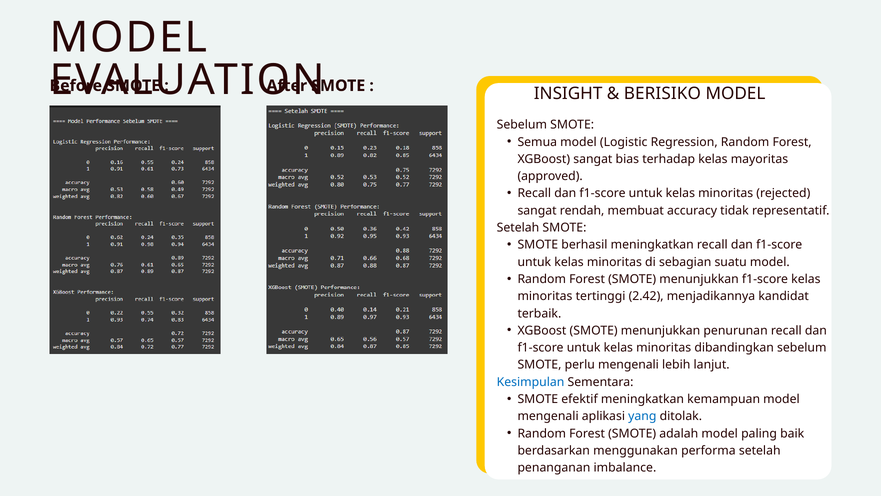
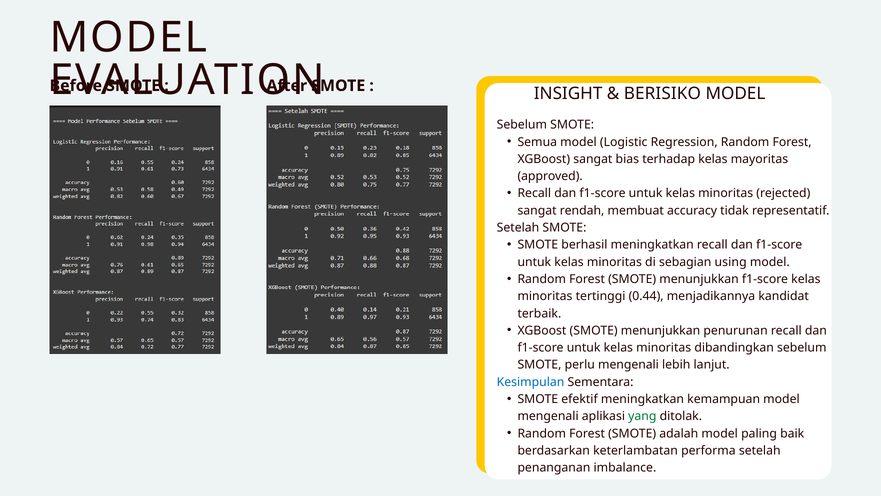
suatu: suatu -> using
2.42: 2.42 -> 0.44
yang colour: blue -> green
menggunakan: menggunakan -> keterlambatan
